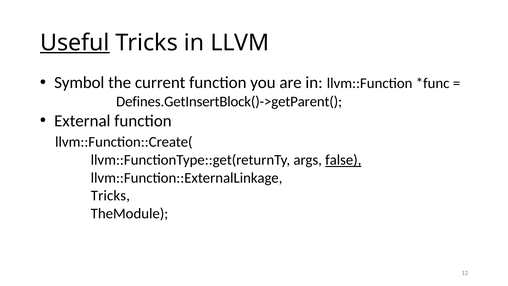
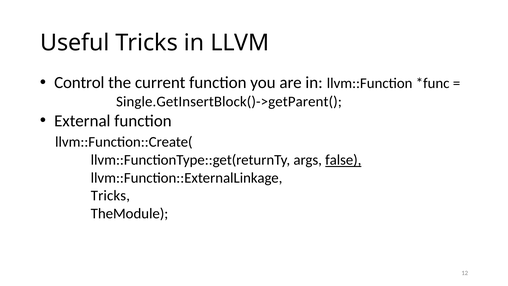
Useful underline: present -> none
Symbol: Symbol -> Control
Defines.GetInsertBlock()->getParent(: Defines.GetInsertBlock()->getParent( -> Single.GetInsertBlock()->getParent(
